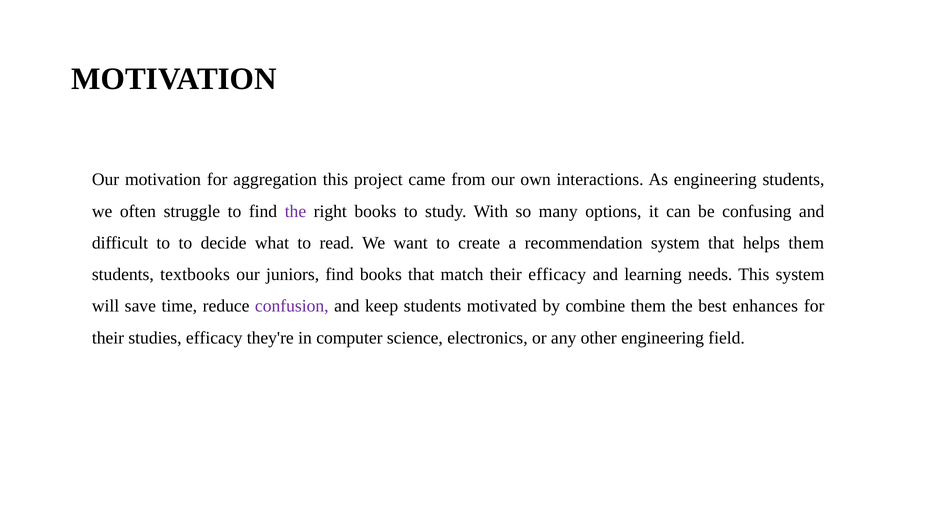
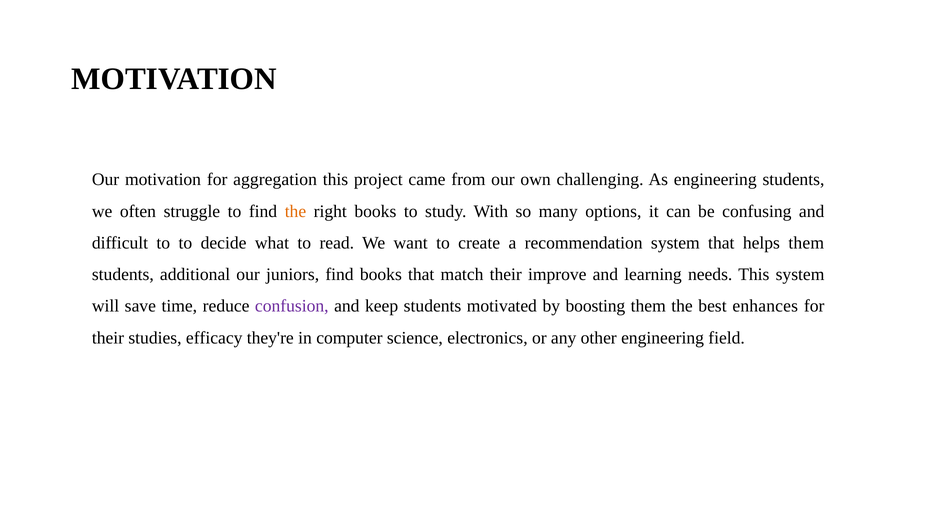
interactions: interactions -> challenging
the at (295, 211) colour: purple -> orange
textbooks: textbooks -> additional
their efficacy: efficacy -> improve
combine: combine -> boosting
